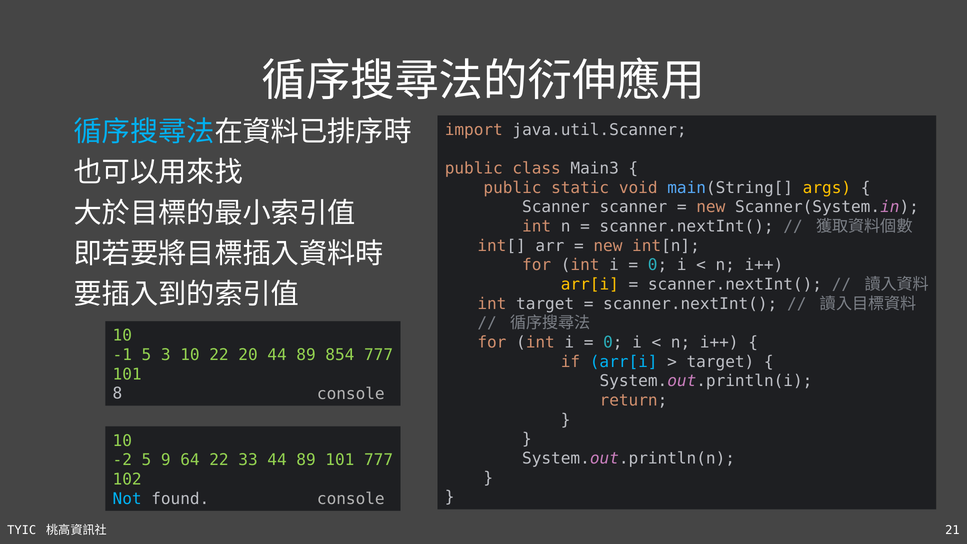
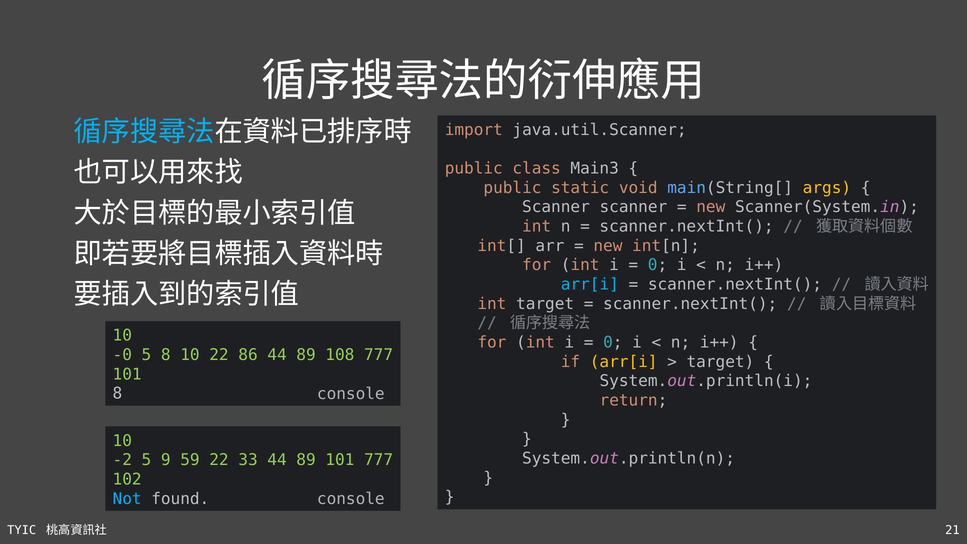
arr[i at (590, 284) colour: yellow -> light blue
-1: -1 -> -0
5 3: 3 -> 8
20: 20 -> 86
854: 854 -> 108
arr[i at (624, 362) colour: light blue -> yellow
64: 64 -> 59
